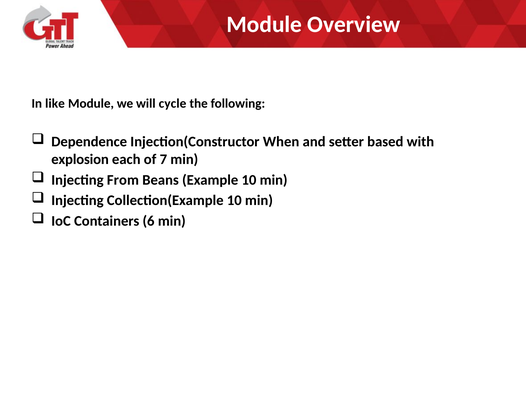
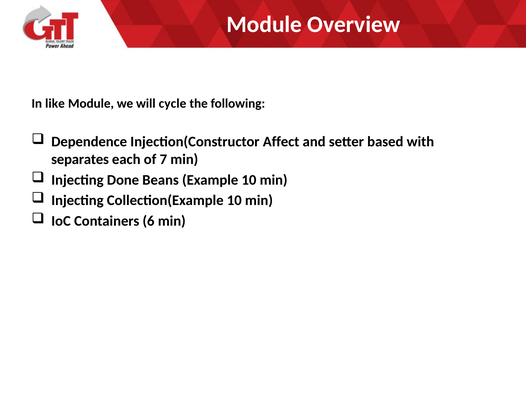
When: When -> Affect
explosion: explosion -> separates
From: From -> Done
